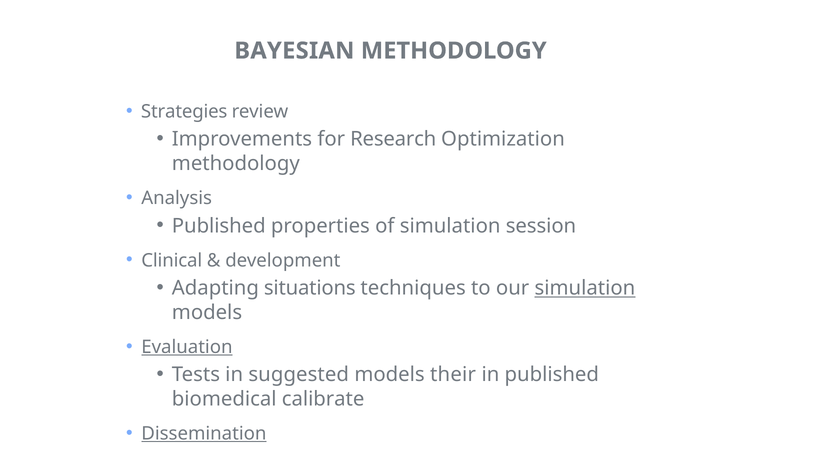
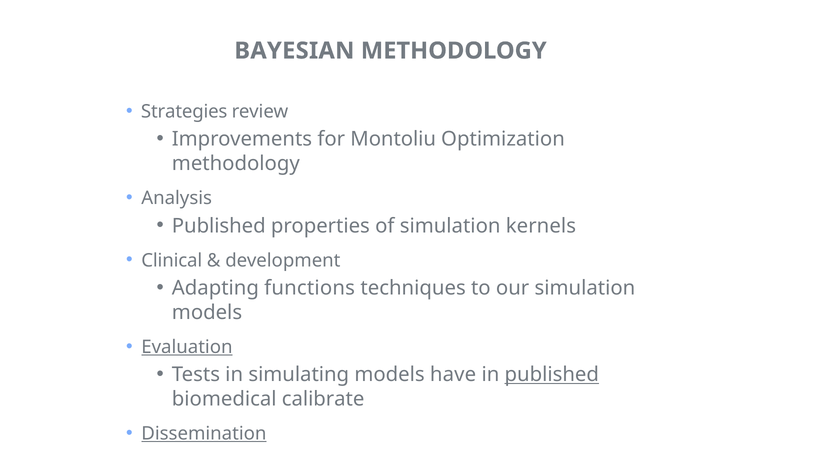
Research: Research -> Montoliu
session: session -> kernels
situations: situations -> functions
simulation at (585, 288) underline: present -> none
suggested: suggested -> simulating
their: their -> have
published at (552, 375) underline: none -> present
